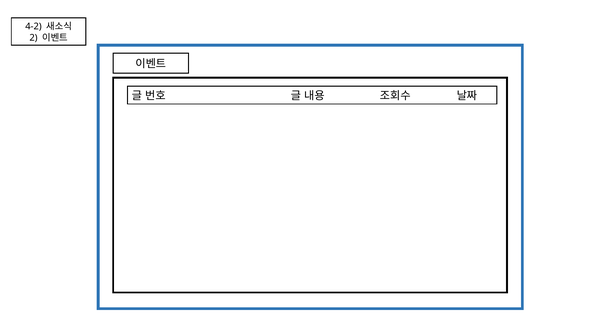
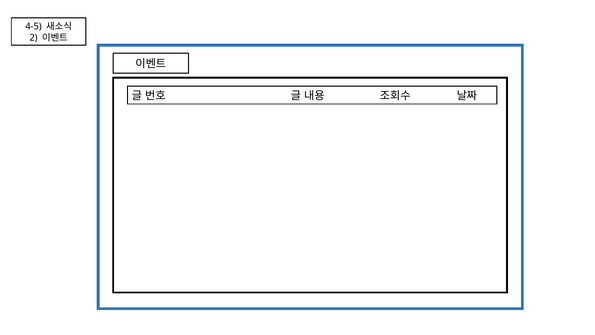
4-2: 4-2 -> 4-5
